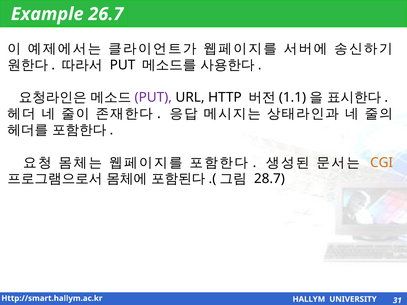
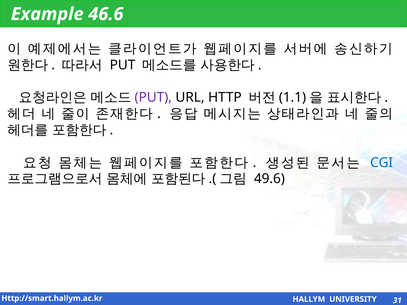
26.7: 26.7 -> 46.6
CGI colour: orange -> blue
28.7: 28.7 -> 49.6
